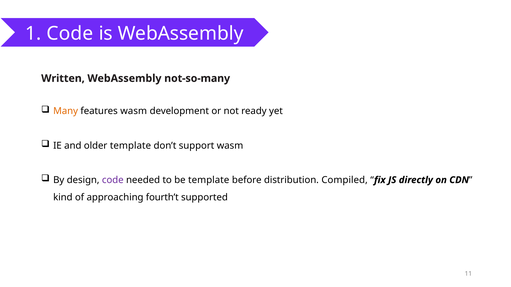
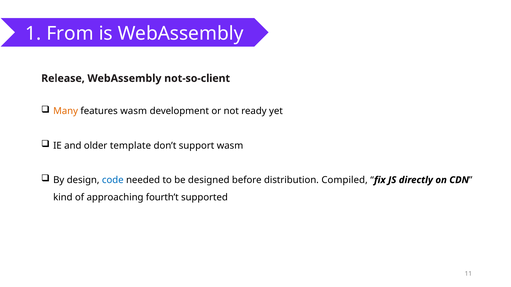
1 Code: Code -> From
Written: Written -> Release
not-so-many: not-so-many -> not-so-client
code at (113, 180) colour: purple -> blue
be template: template -> designed
